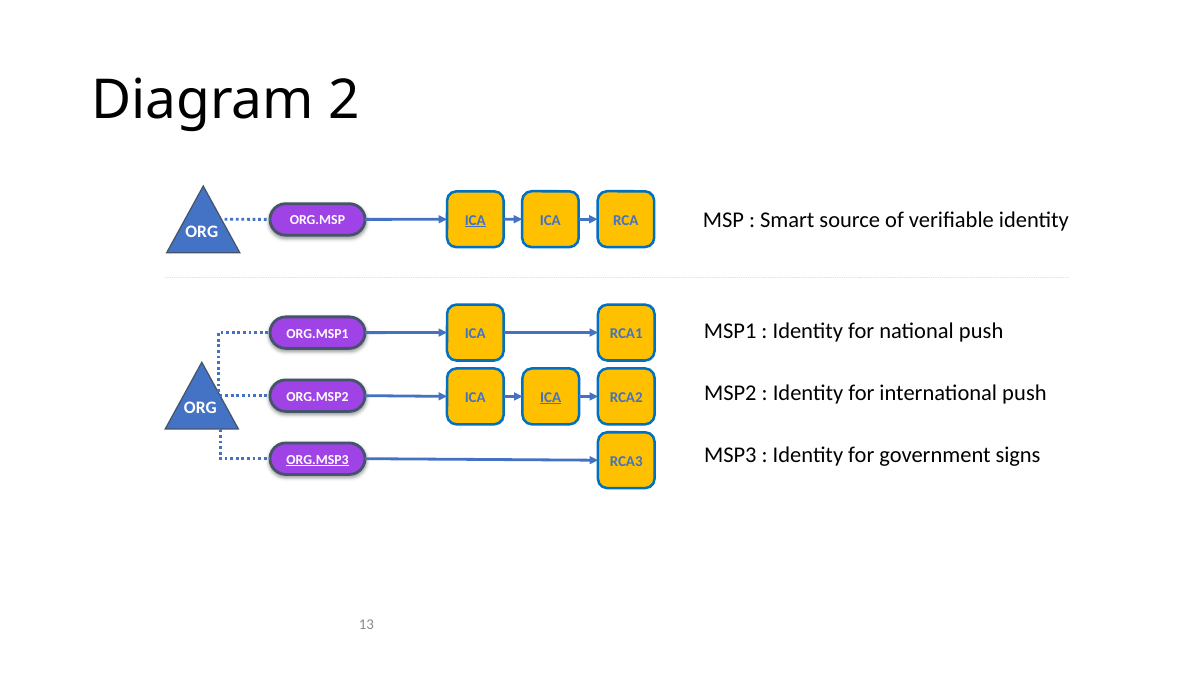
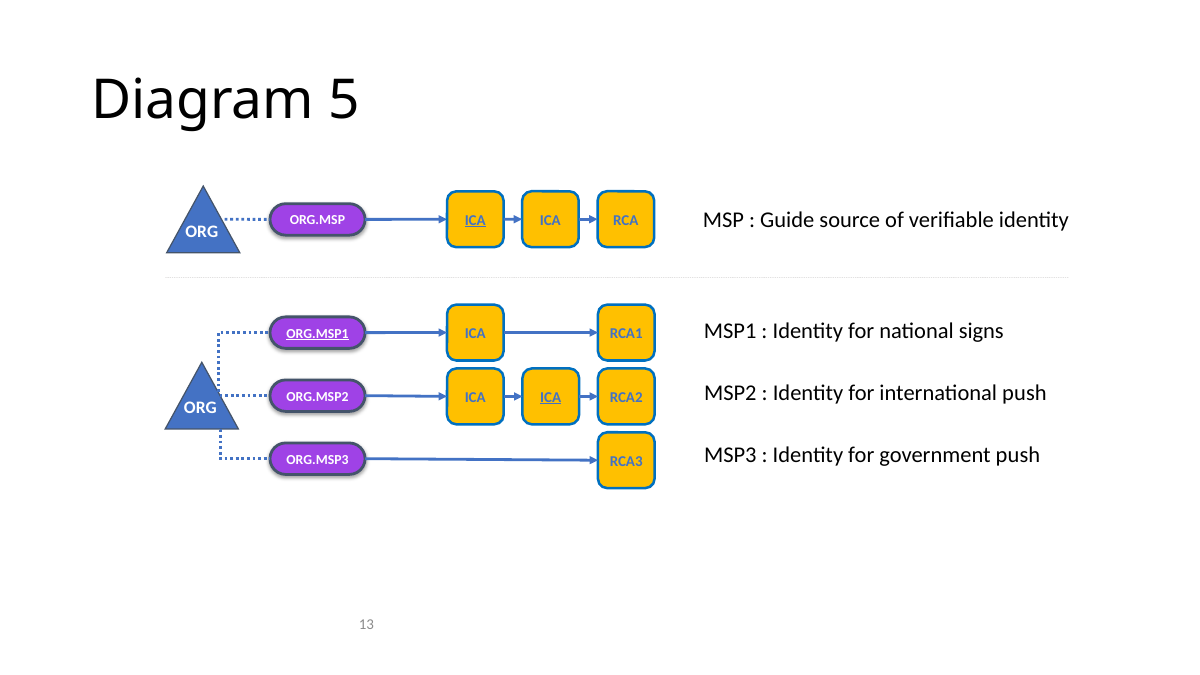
2: 2 -> 5
Smart: Smart -> Guide
national push: push -> signs
ORG.MSP1 underline: none -> present
government signs: signs -> push
ORG.MSP3 underline: present -> none
